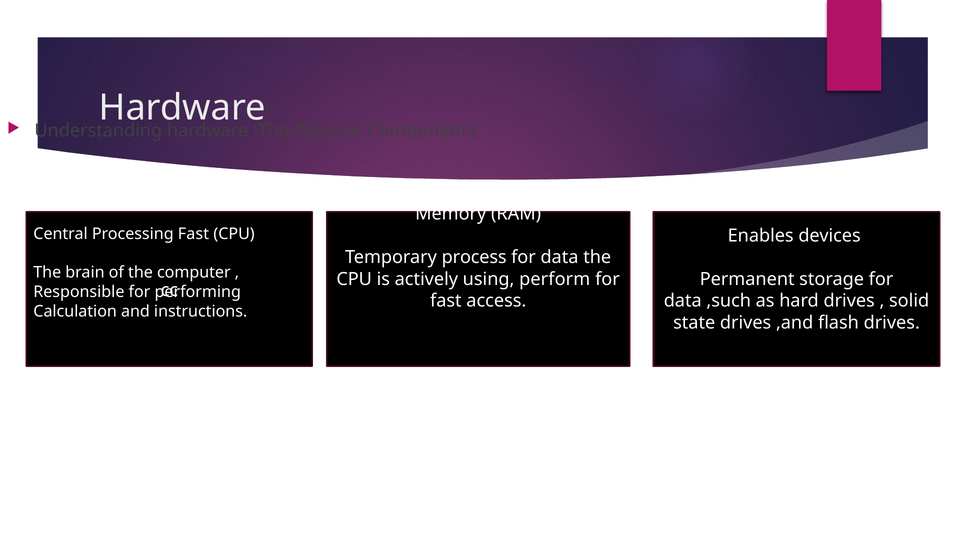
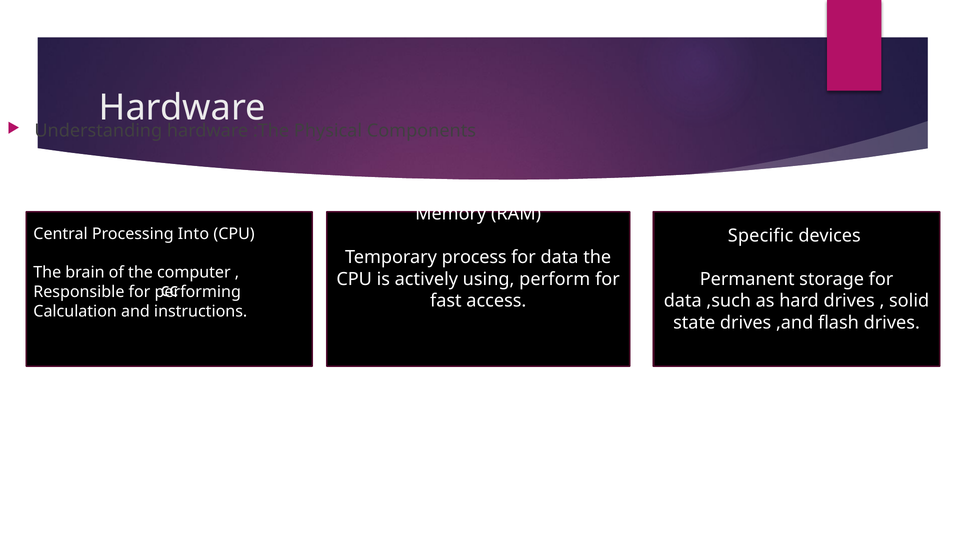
Processing Fast: Fast -> Into
Enables: Enables -> Specific
